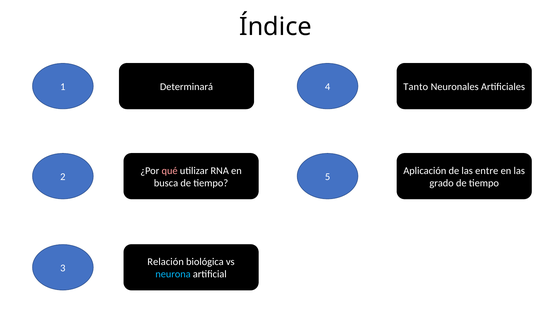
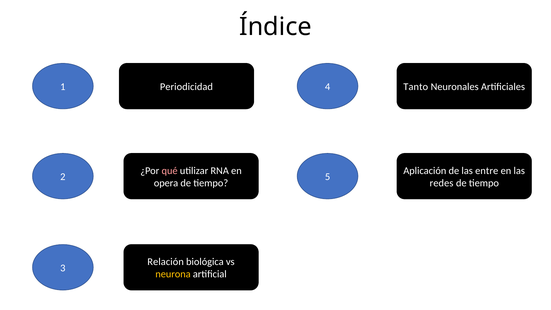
Determinará: Determinará -> Periodicidad
busca: busca -> opera
grado: grado -> redes
neurona colour: light blue -> yellow
